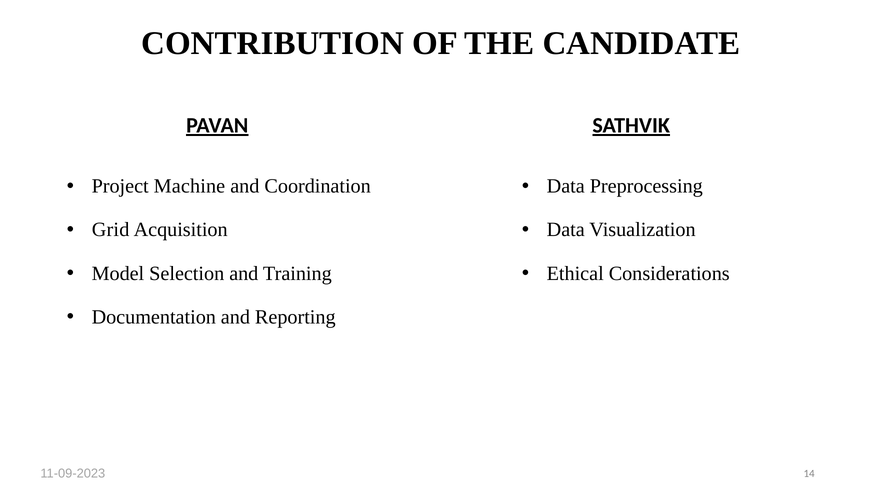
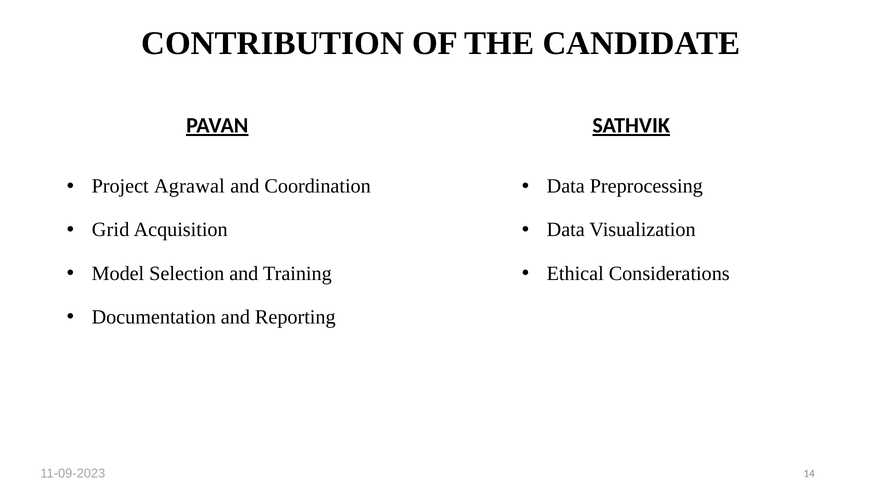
Machine: Machine -> Agrawal
